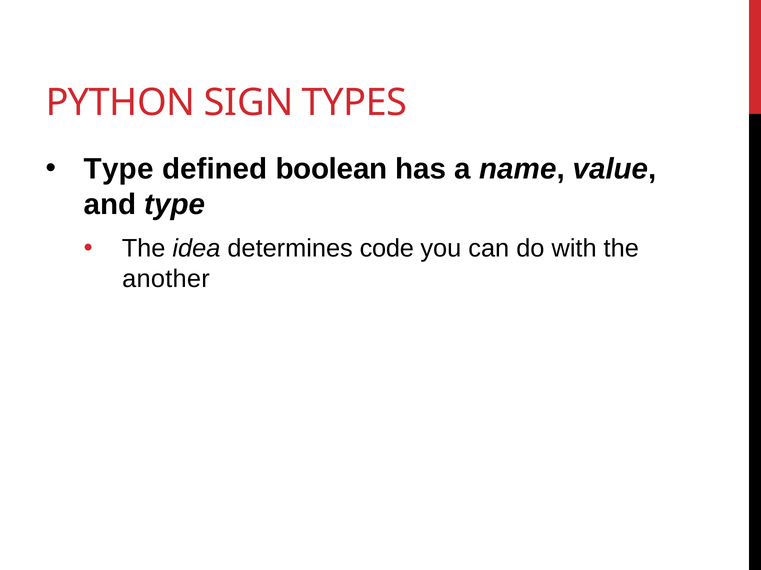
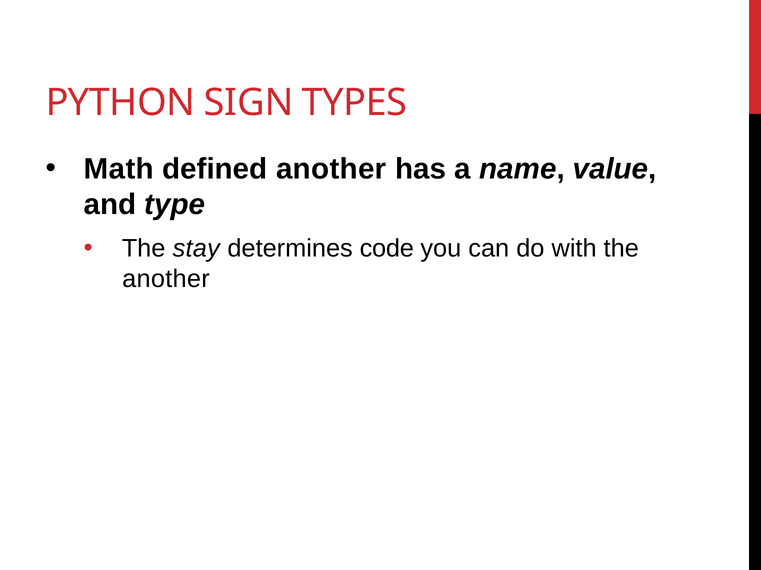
Type at (119, 169): Type -> Math
defined boolean: boolean -> another
idea: idea -> stay
